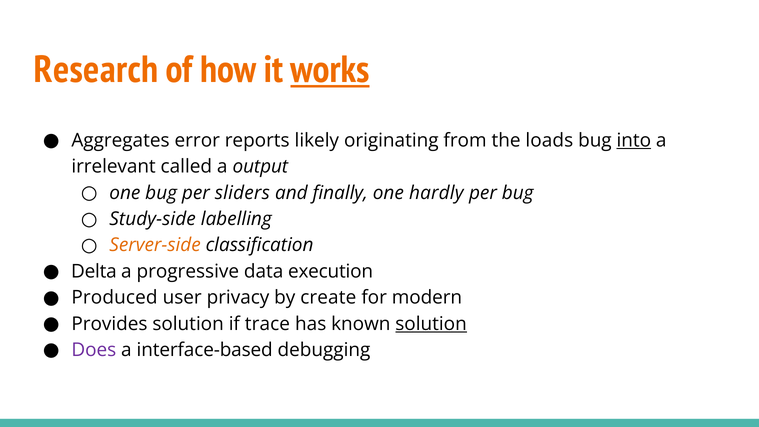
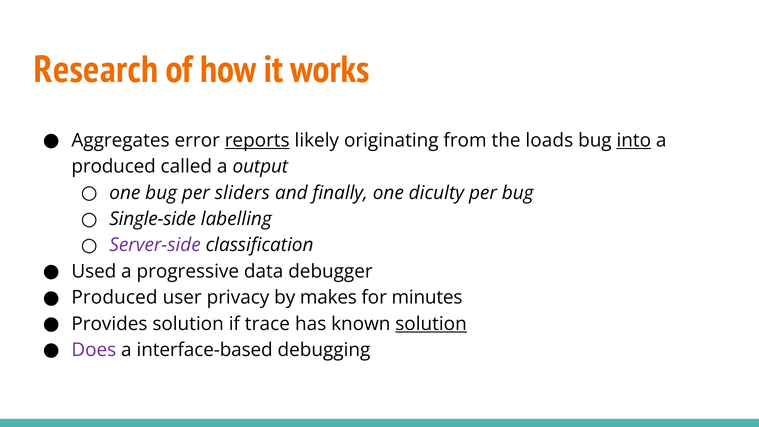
works underline: present -> none
reports underline: none -> present
irrelevant at (114, 167): irrelevant -> produced
hardly: hardly -> diculty
Study-side: Study-side -> Single-side
Server-side colour: orange -> purple
Delta: Delta -> Used
execution: execution -> debugger
create: create -> makes
modern: modern -> minutes
